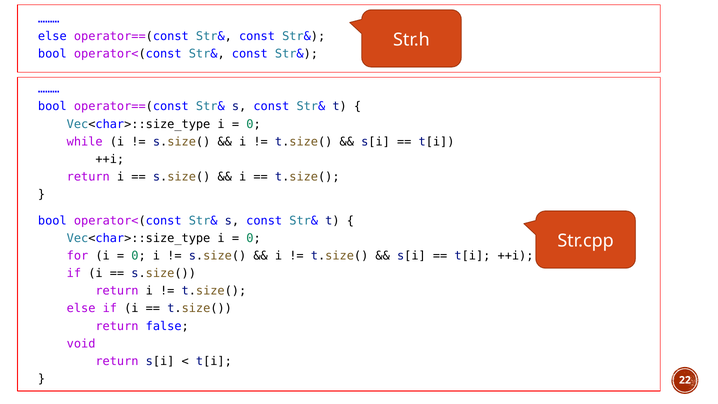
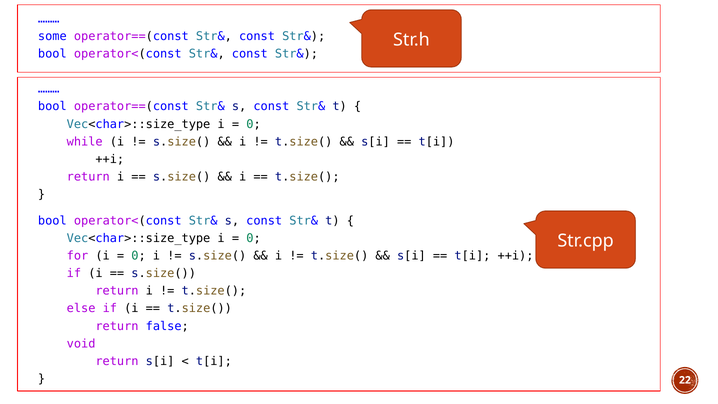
else at (52, 36): else -> some
